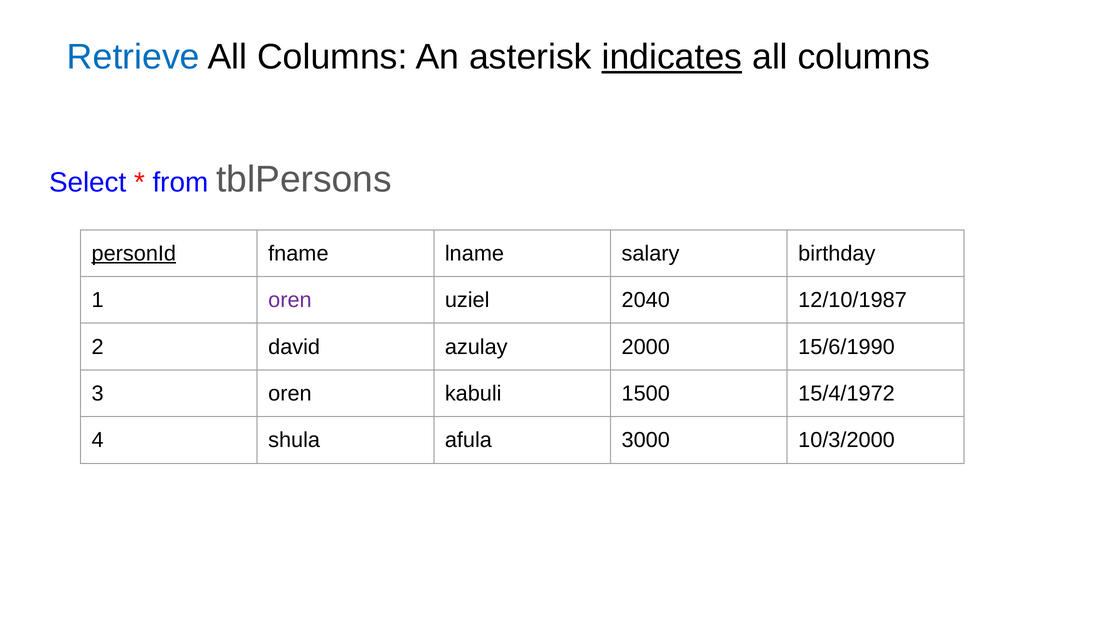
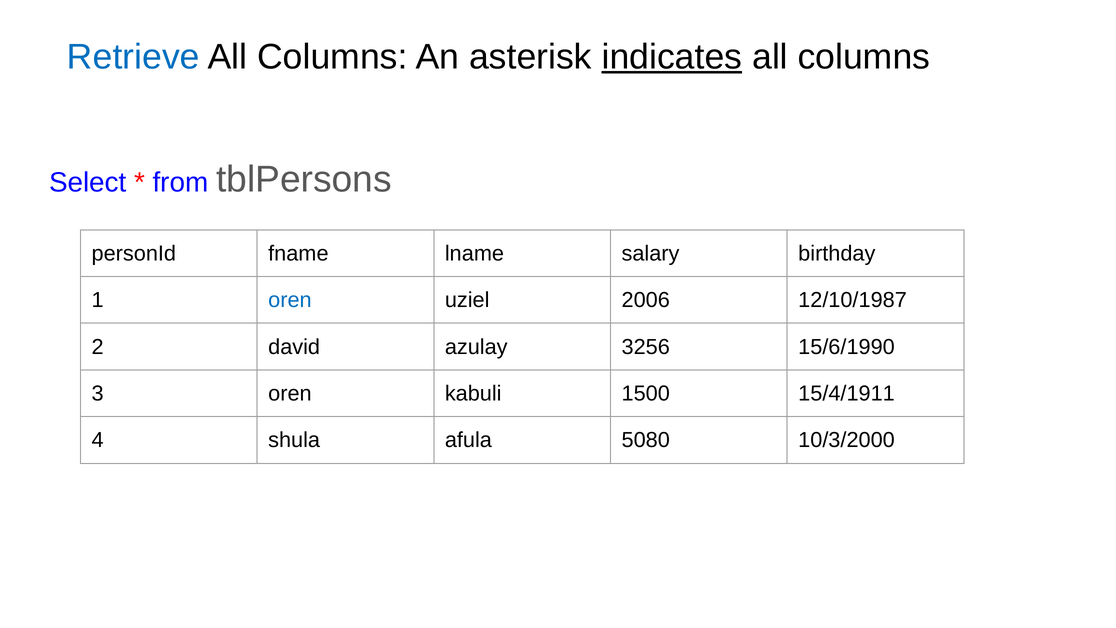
personId underline: present -> none
oren at (290, 300) colour: purple -> blue
2040: 2040 -> 2006
2000: 2000 -> 3256
15/4/1972: 15/4/1972 -> 15/4/1911
3000: 3000 -> 5080
